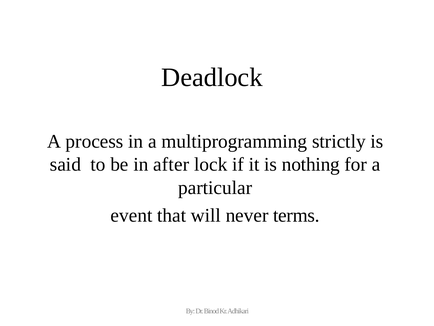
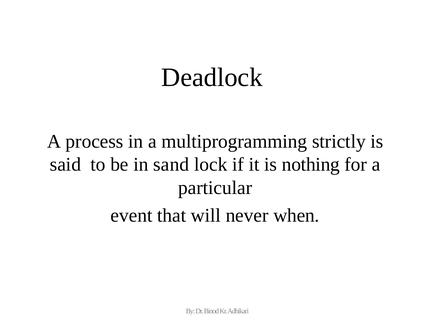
after: after -> sand
terms: terms -> when
